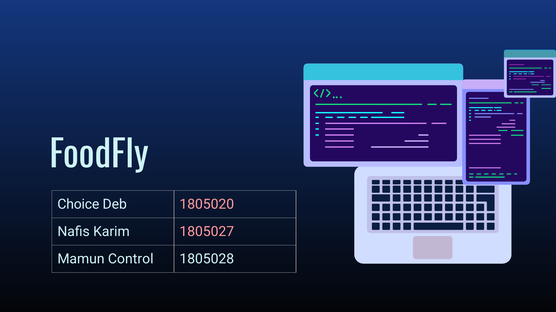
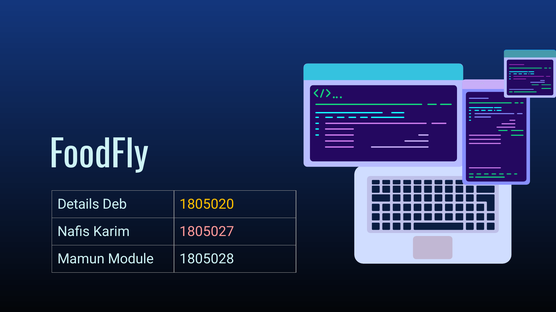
Choice: Choice -> Details
1805020 colour: pink -> yellow
Control: Control -> Module
